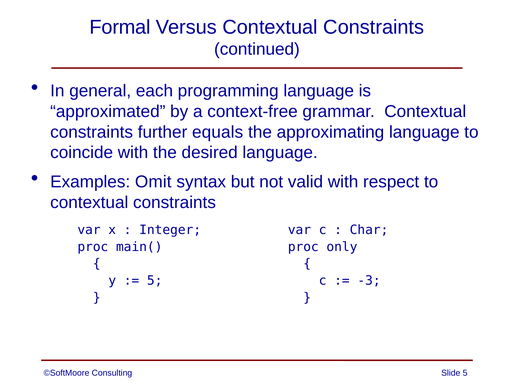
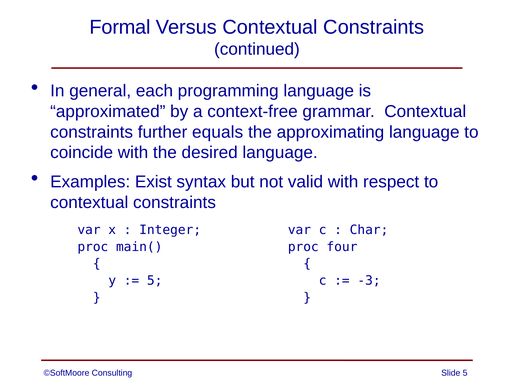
Omit: Omit -> Exist
only: only -> four
